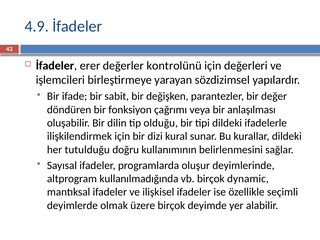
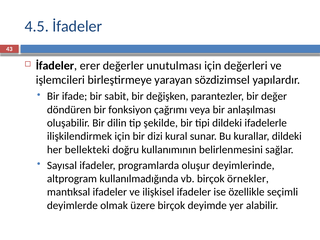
4.9: 4.9 -> 4.5
kontrolünü: kontrolünü -> unutulması
olduğu: olduğu -> şekilde
tutulduğu: tutulduğu -> bellekteki
dynamic: dynamic -> örnekler
